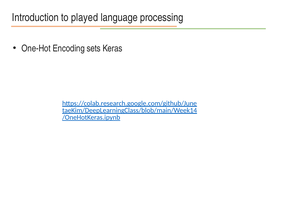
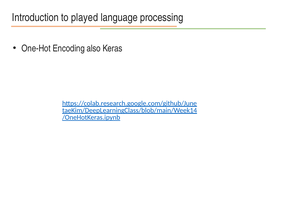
sets: sets -> also
